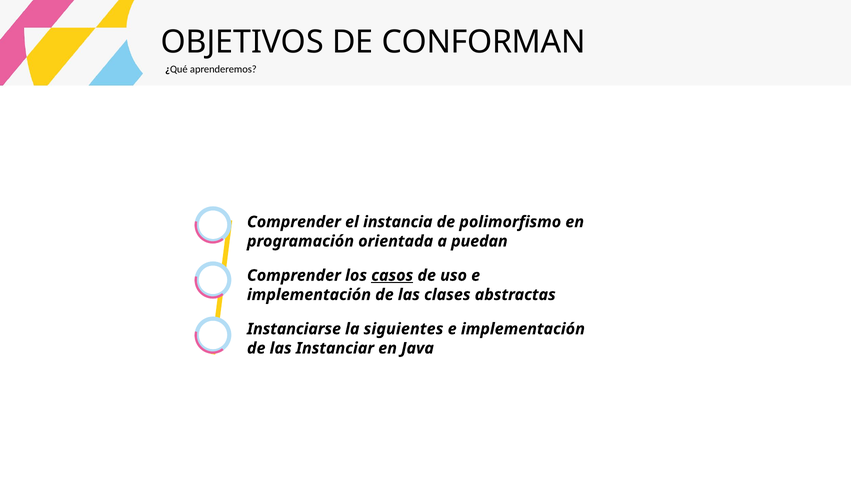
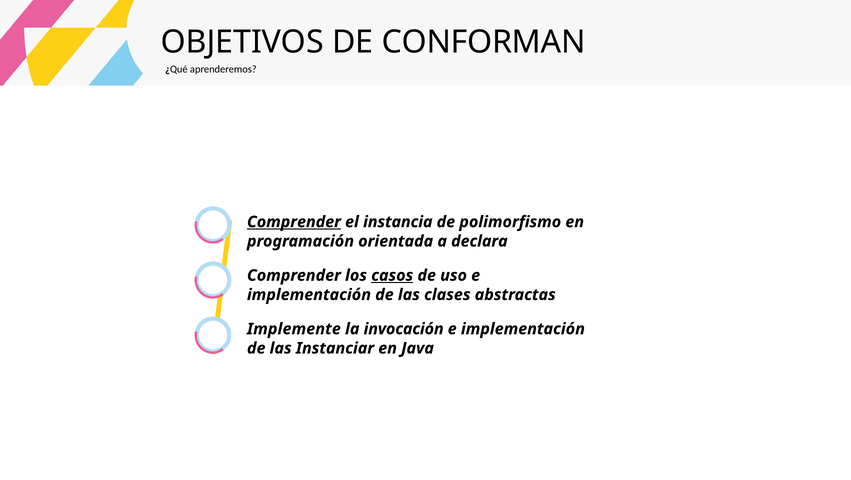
Comprender at (294, 222) underline: none -> present
puedan: puedan -> declara
Instanciarse: Instanciarse -> Implemente
siguientes: siguientes -> invocación
